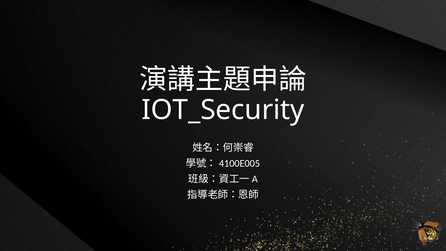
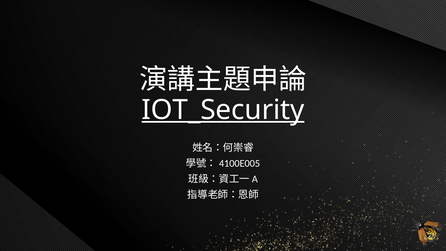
IOT_Security underline: none -> present
